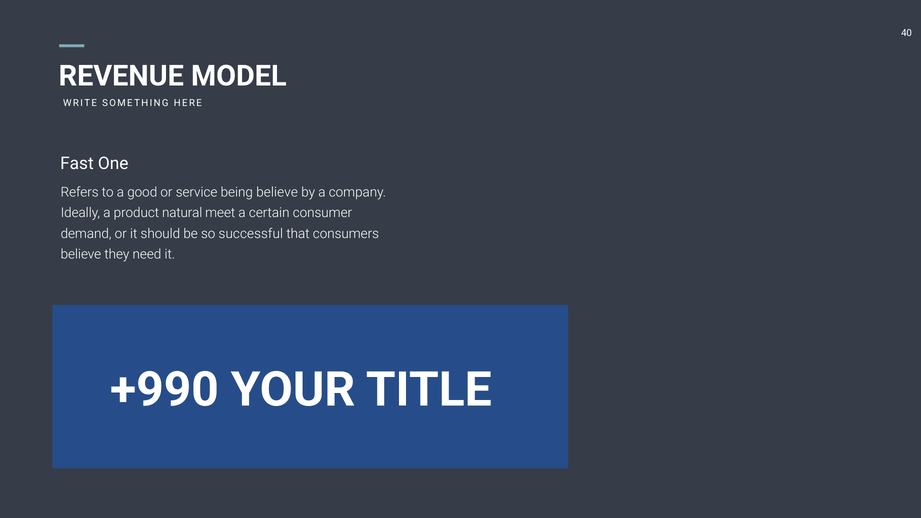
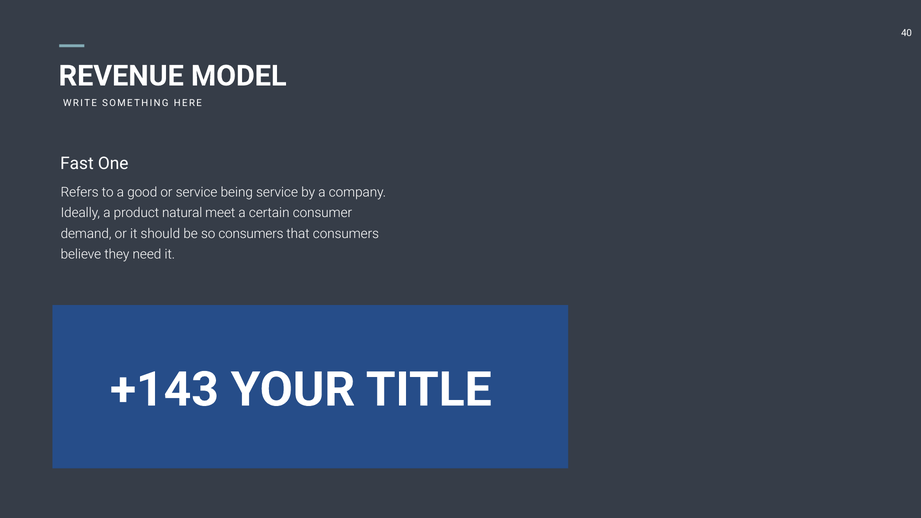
being believe: believe -> service
so successful: successful -> consumers
+990: +990 -> +143
